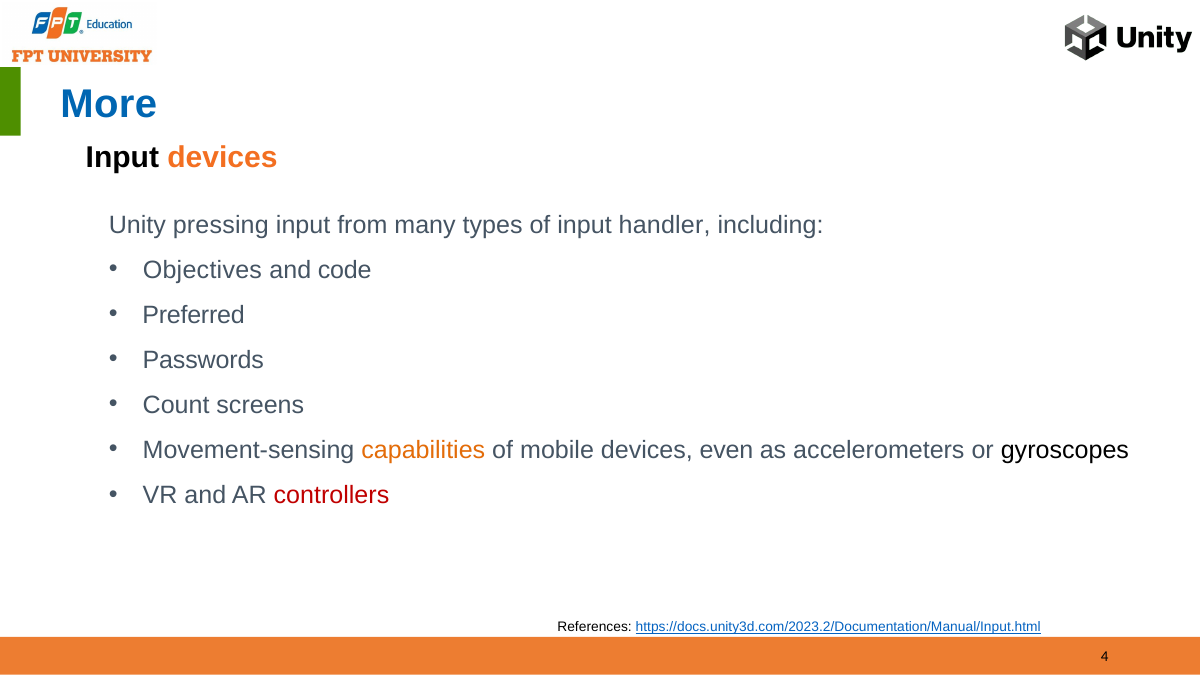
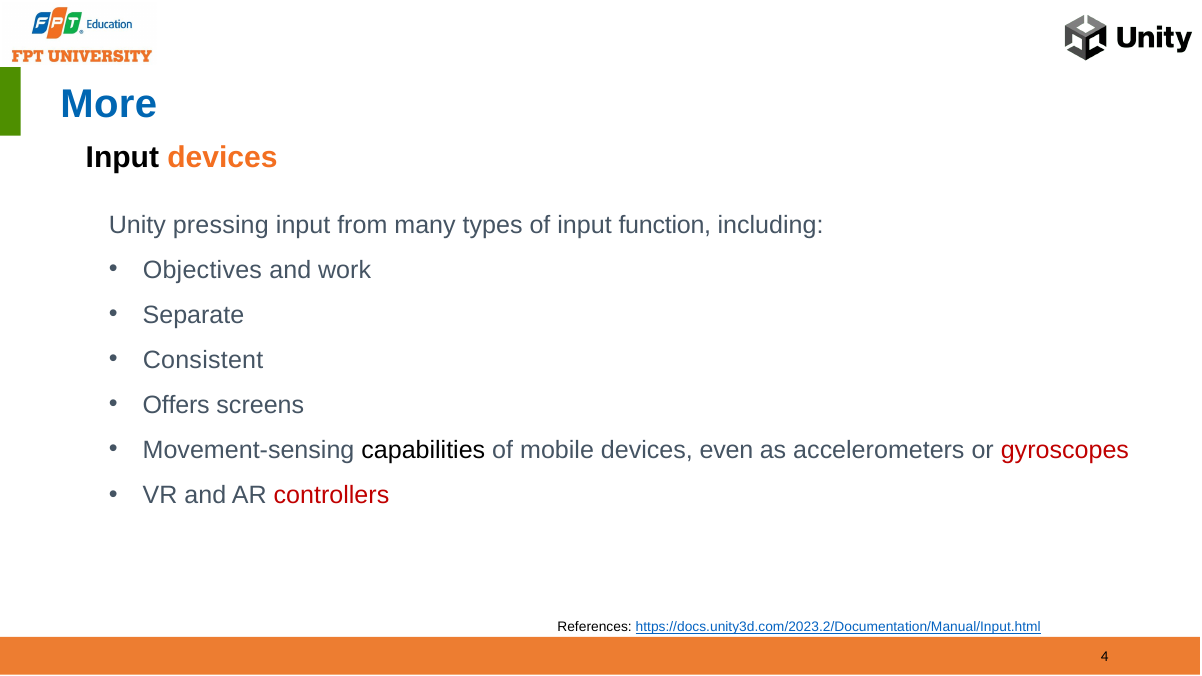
handler: handler -> function
code: code -> work
Preferred: Preferred -> Separate
Passwords: Passwords -> Consistent
Count: Count -> Offers
capabilities colour: orange -> black
gyroscopes colour: black -> red
